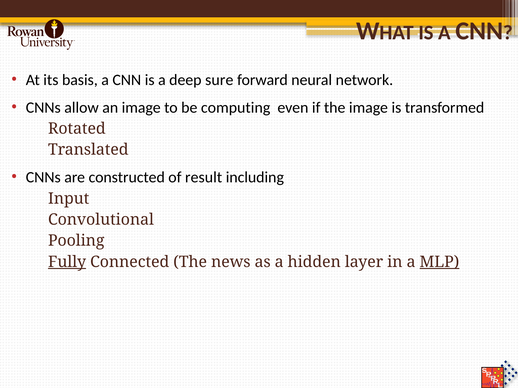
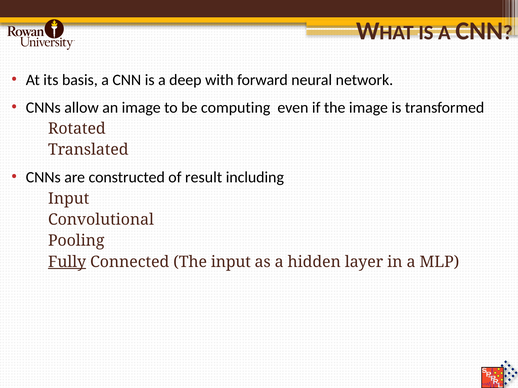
sure: sure -> with
The news: news -> input
MLP underline: present -> none
